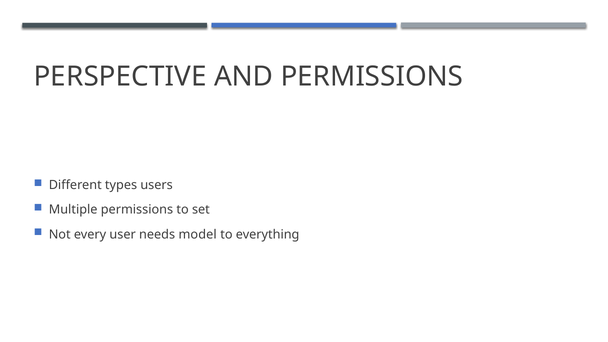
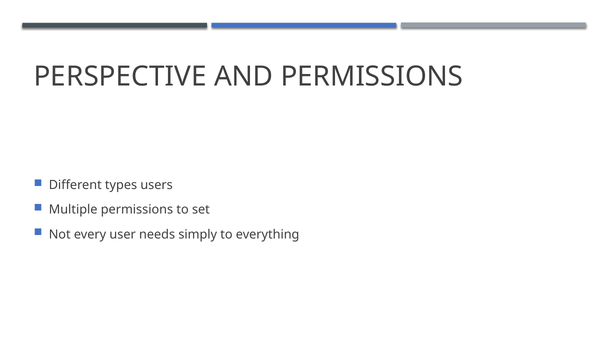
model: model -> simply
